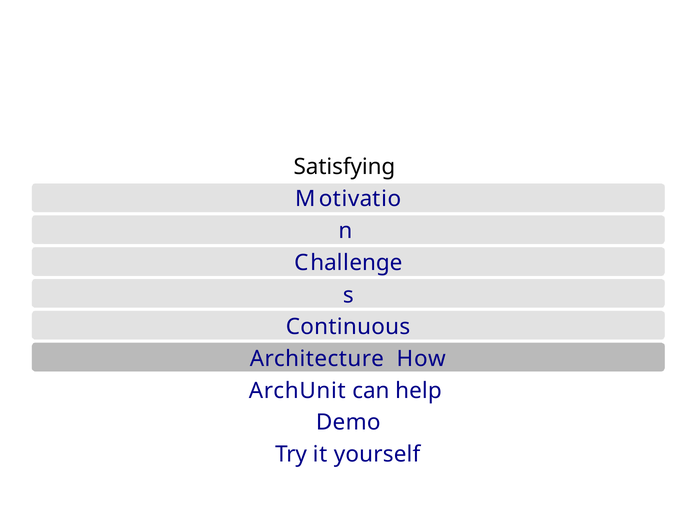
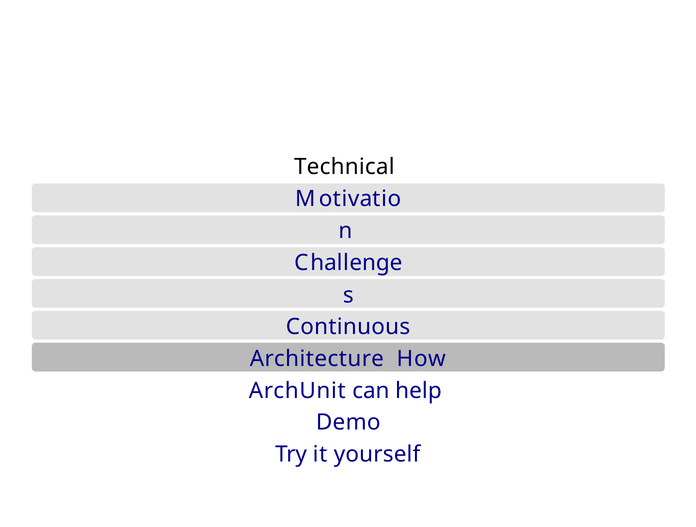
Satisfying: Satisfying -> Technical
